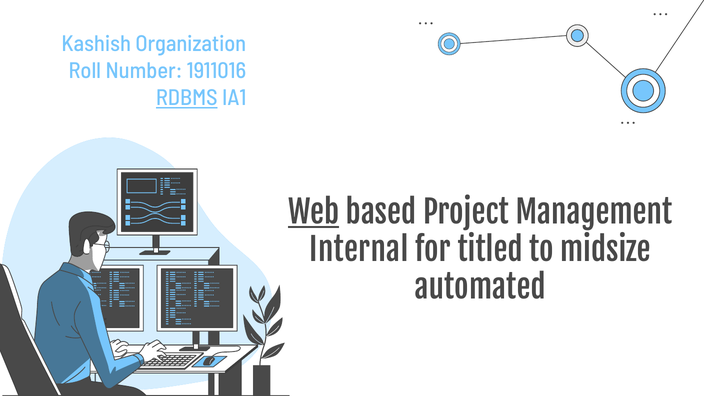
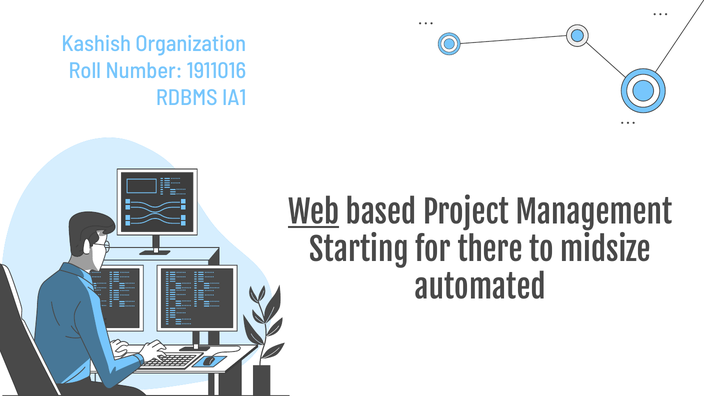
RDBMS underline: present -> none
Internal: Internal -> Starting
titled: titled -> there
